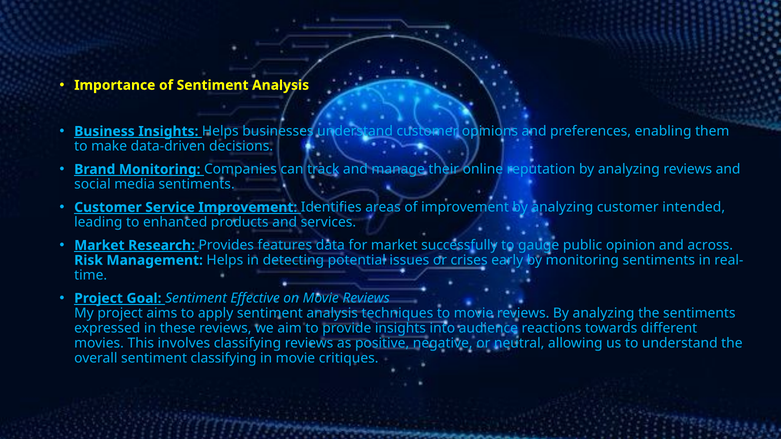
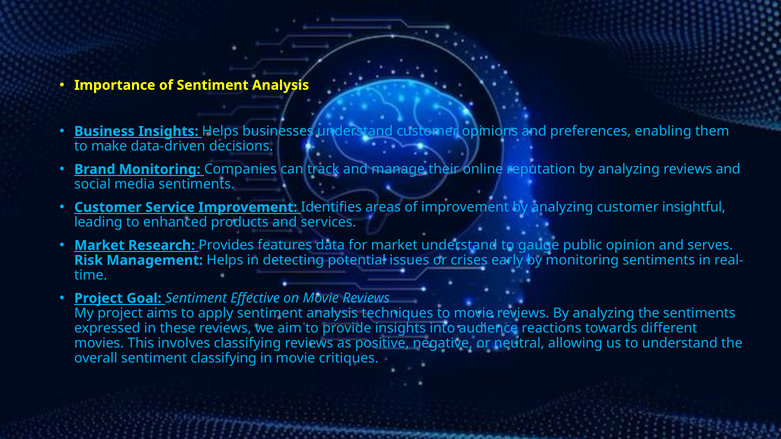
intended: intended -> insightful
market successfully: successfully -> understand
across: across -> serves
